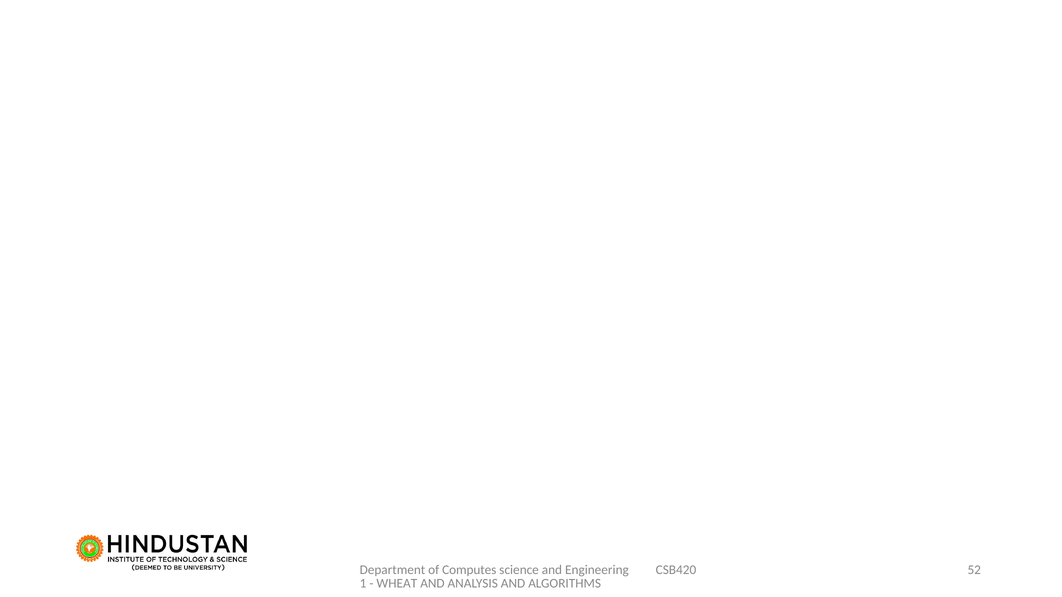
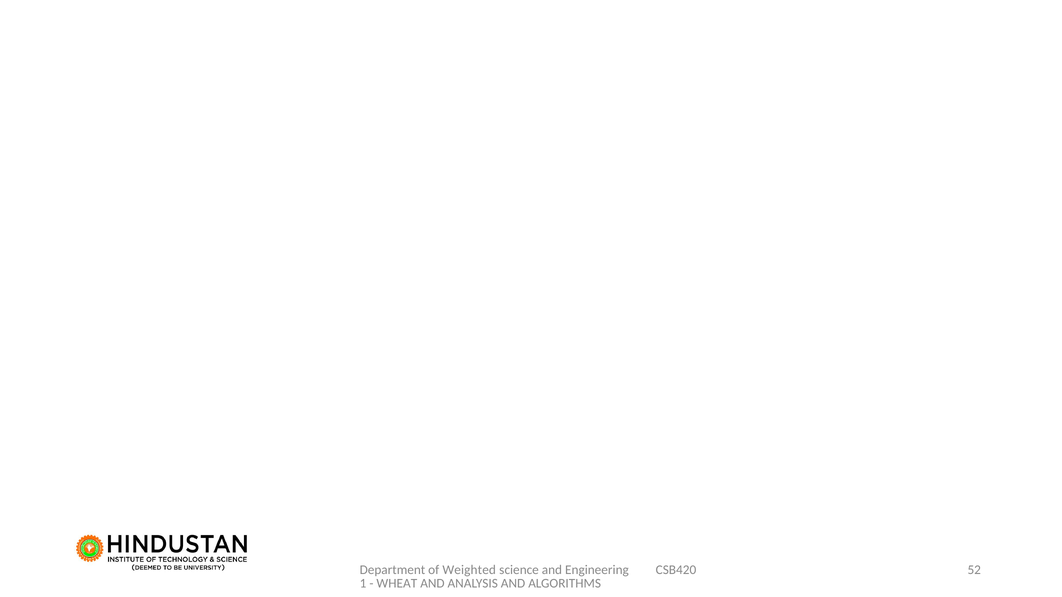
Computes: Computes -> Weighted
